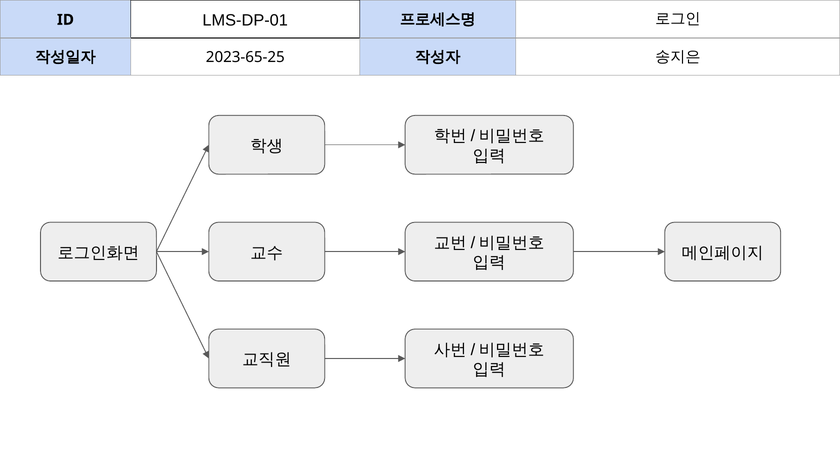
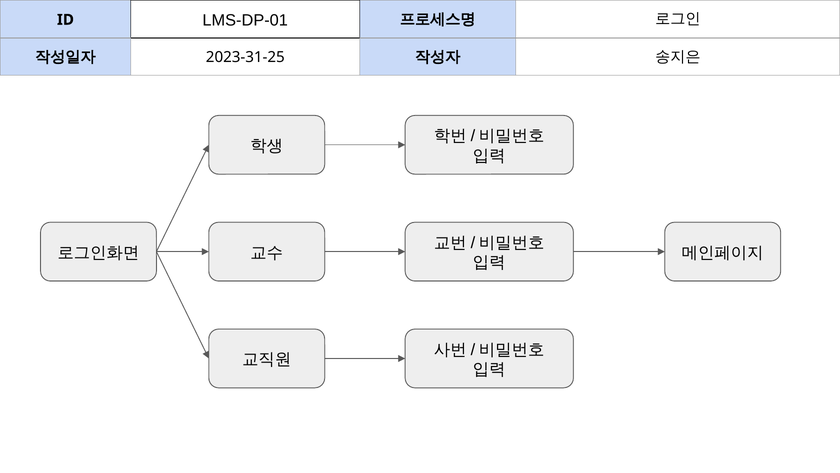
2023-65-25: 2023-65-25 -> 2023-31-25
